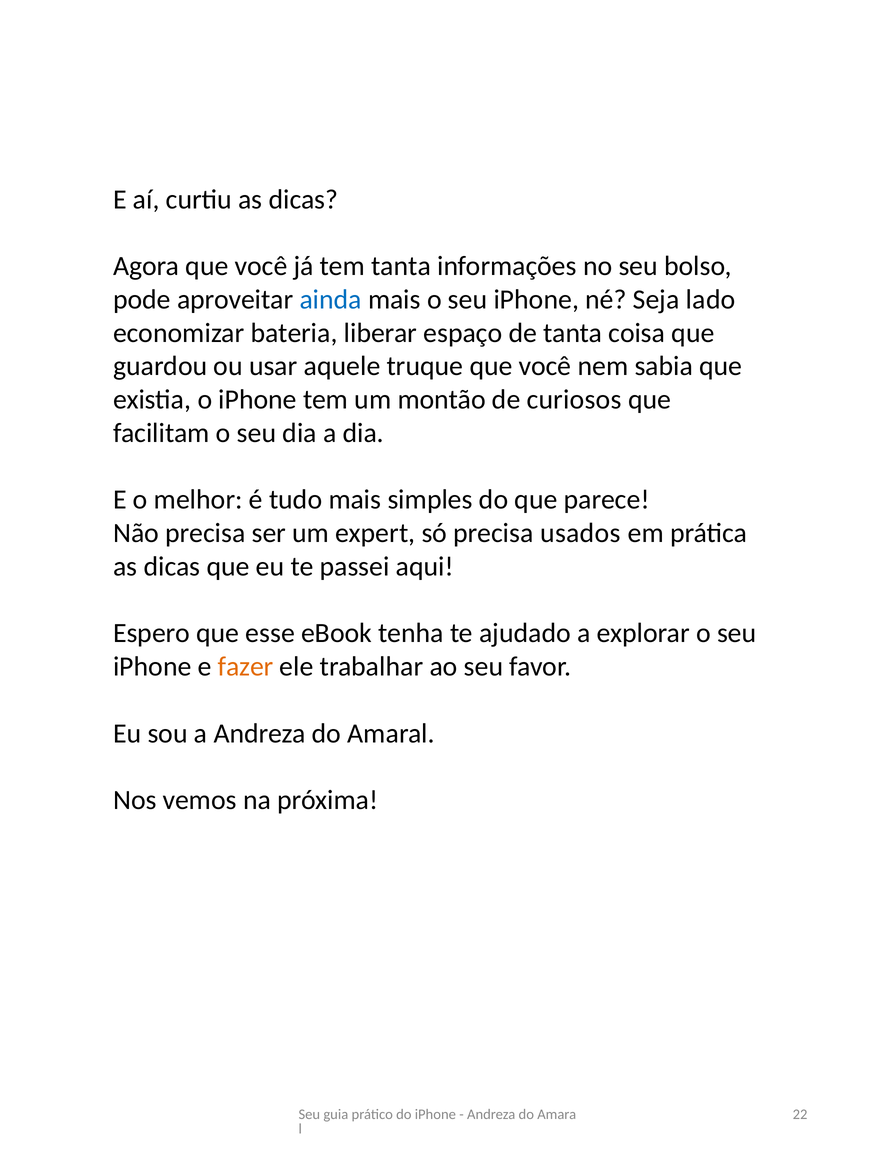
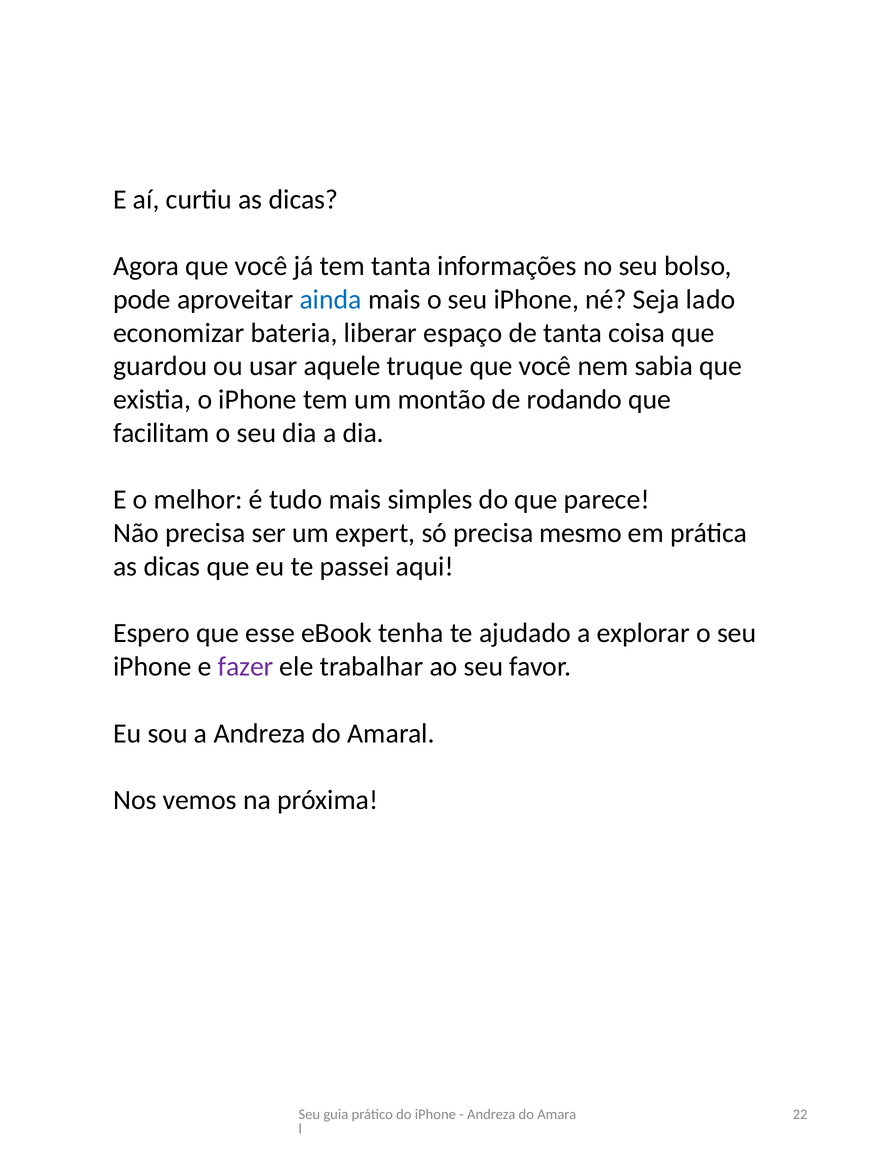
curiosos: curiosos -> rodando
usados: usados -> mesmo
fazer colour: orange -> purple
